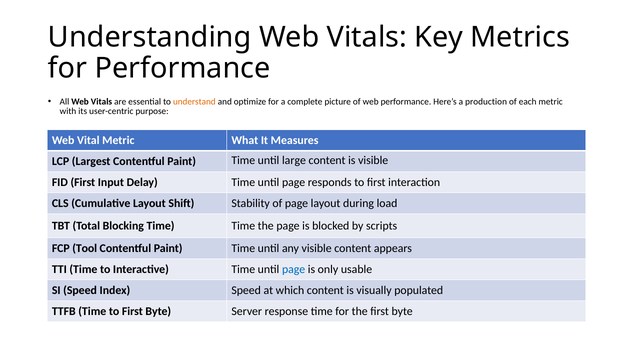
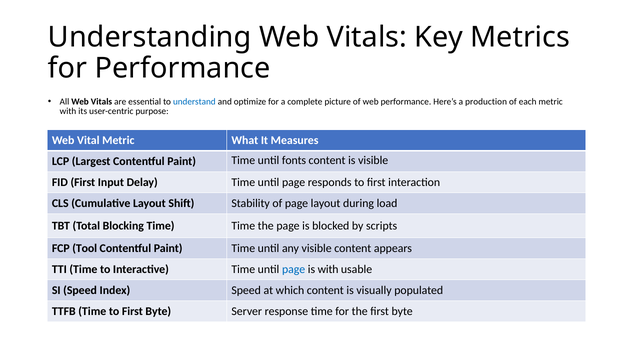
understand colour: orange -> blue
large: large -> fonts
is only: only -> with
